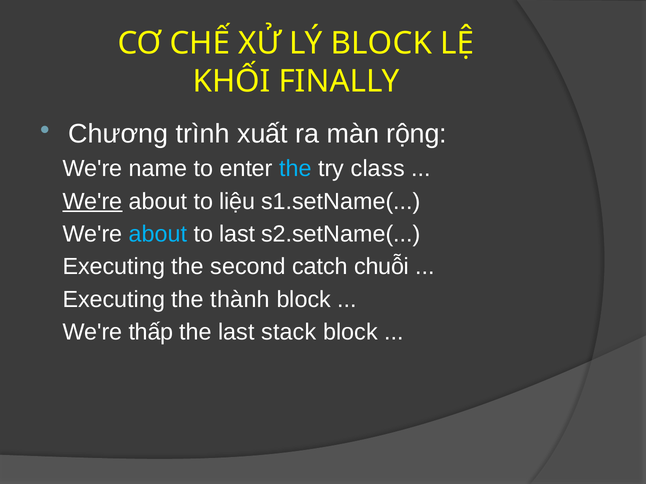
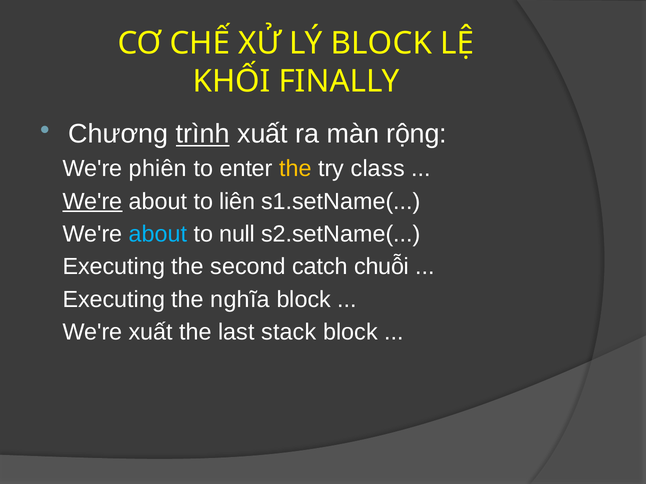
trình underline: none -> present
name: name -> phiên
the at (295, 169) colour: light blue -> yellow
liệu: liệu -> liên
to last: last -> null
thành: thành -> nghĩa
We're thấp: thấp -> xuất
